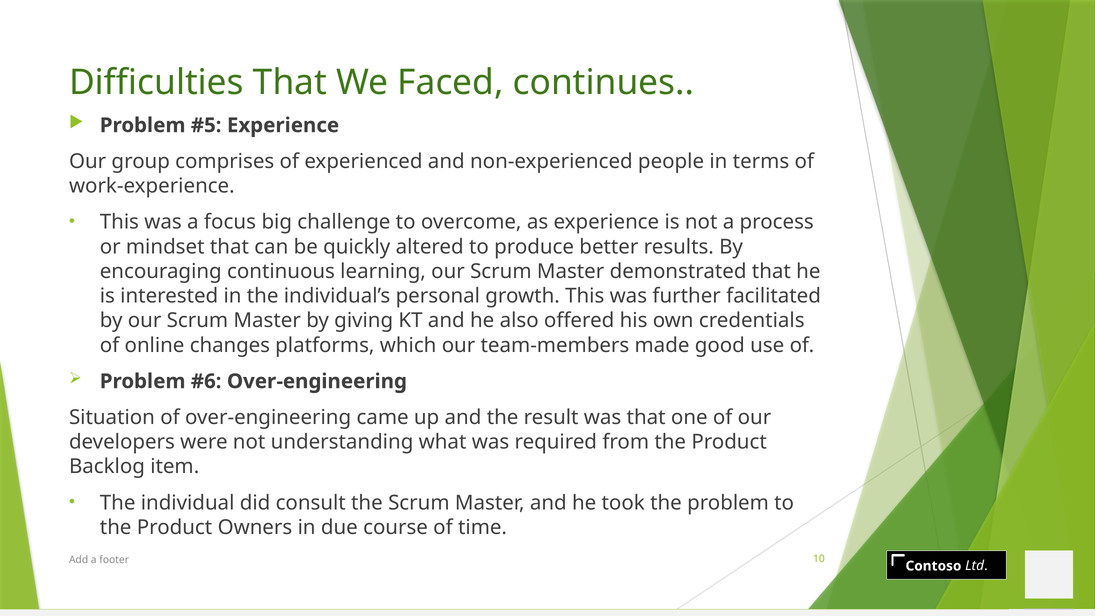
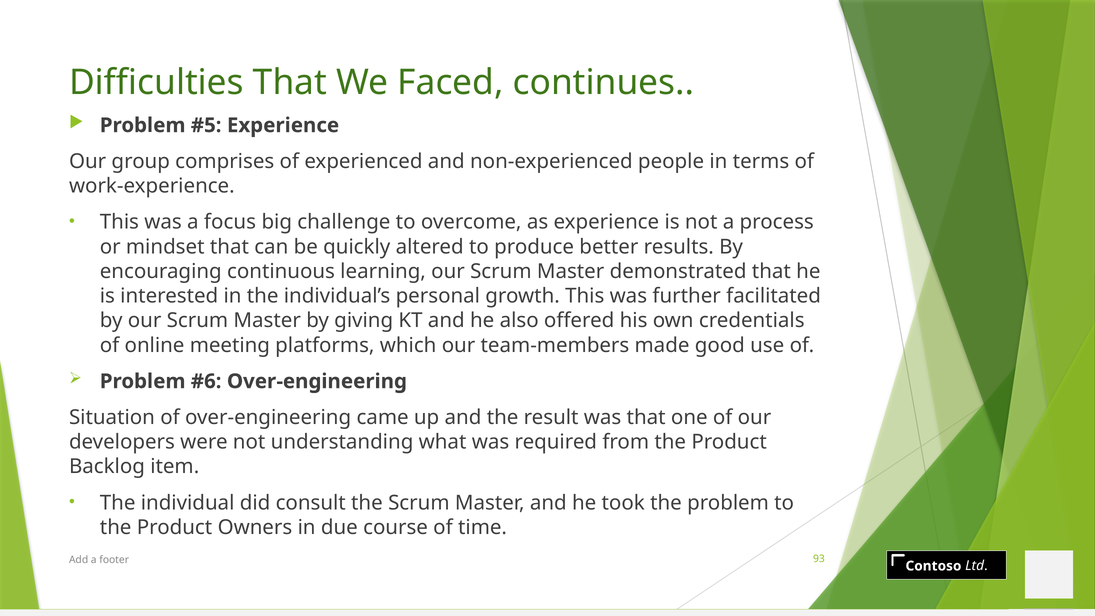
changes: changes -> meeting
10: 10 -> 93
